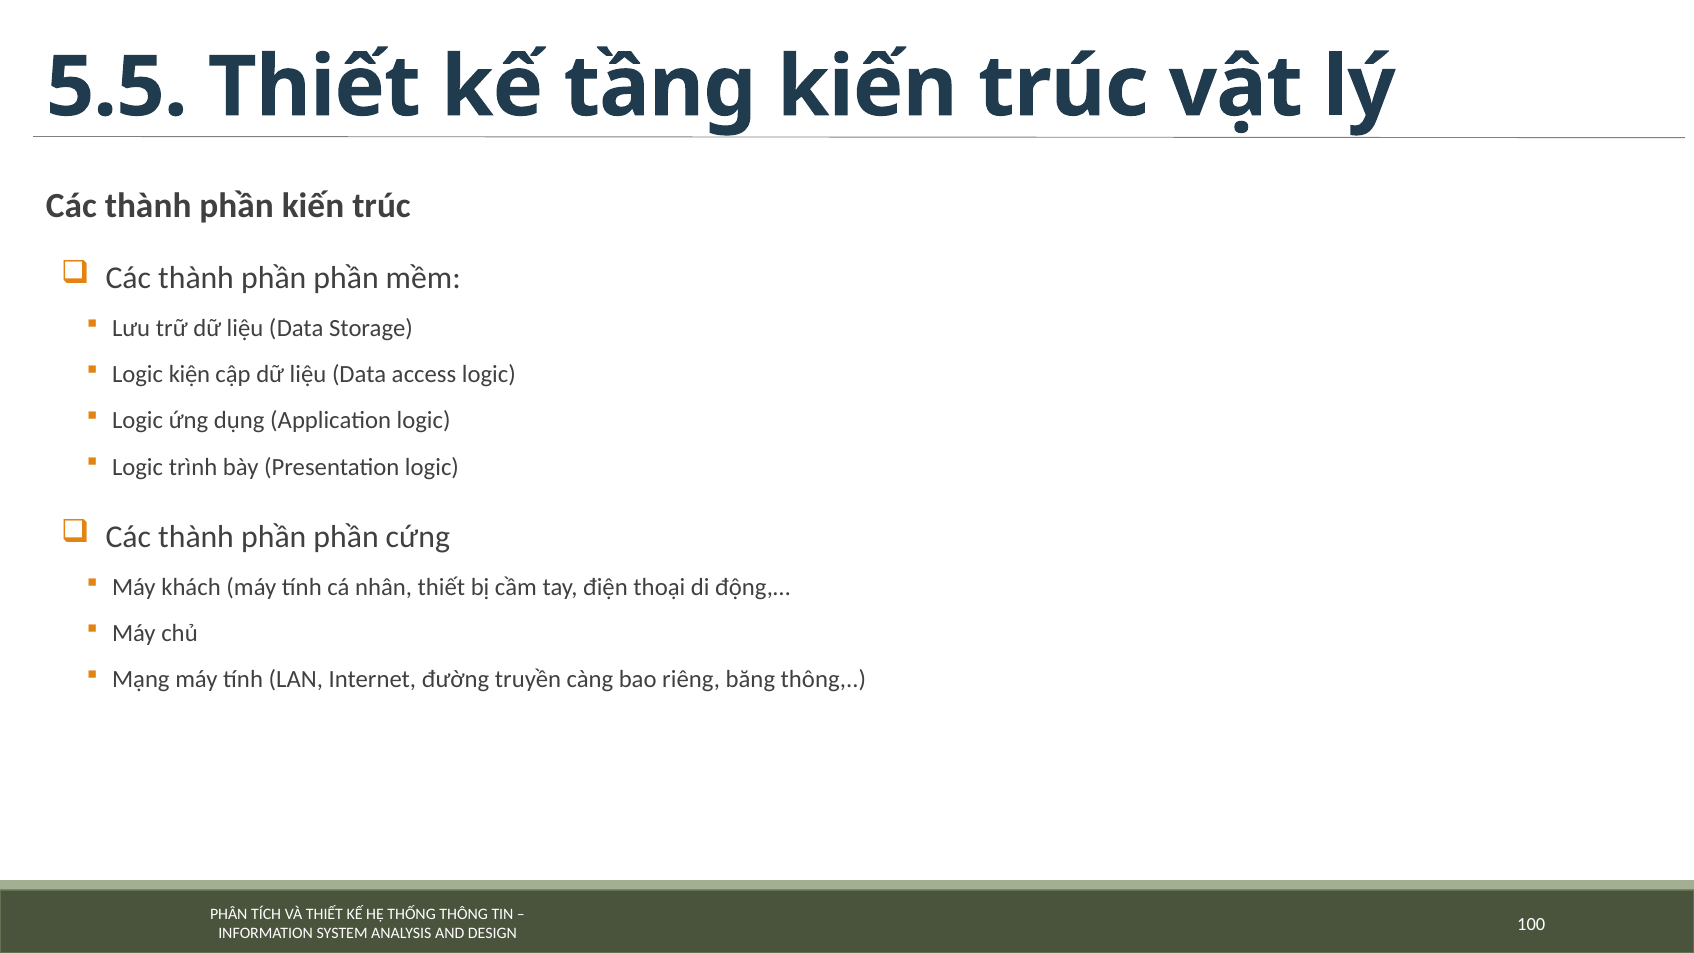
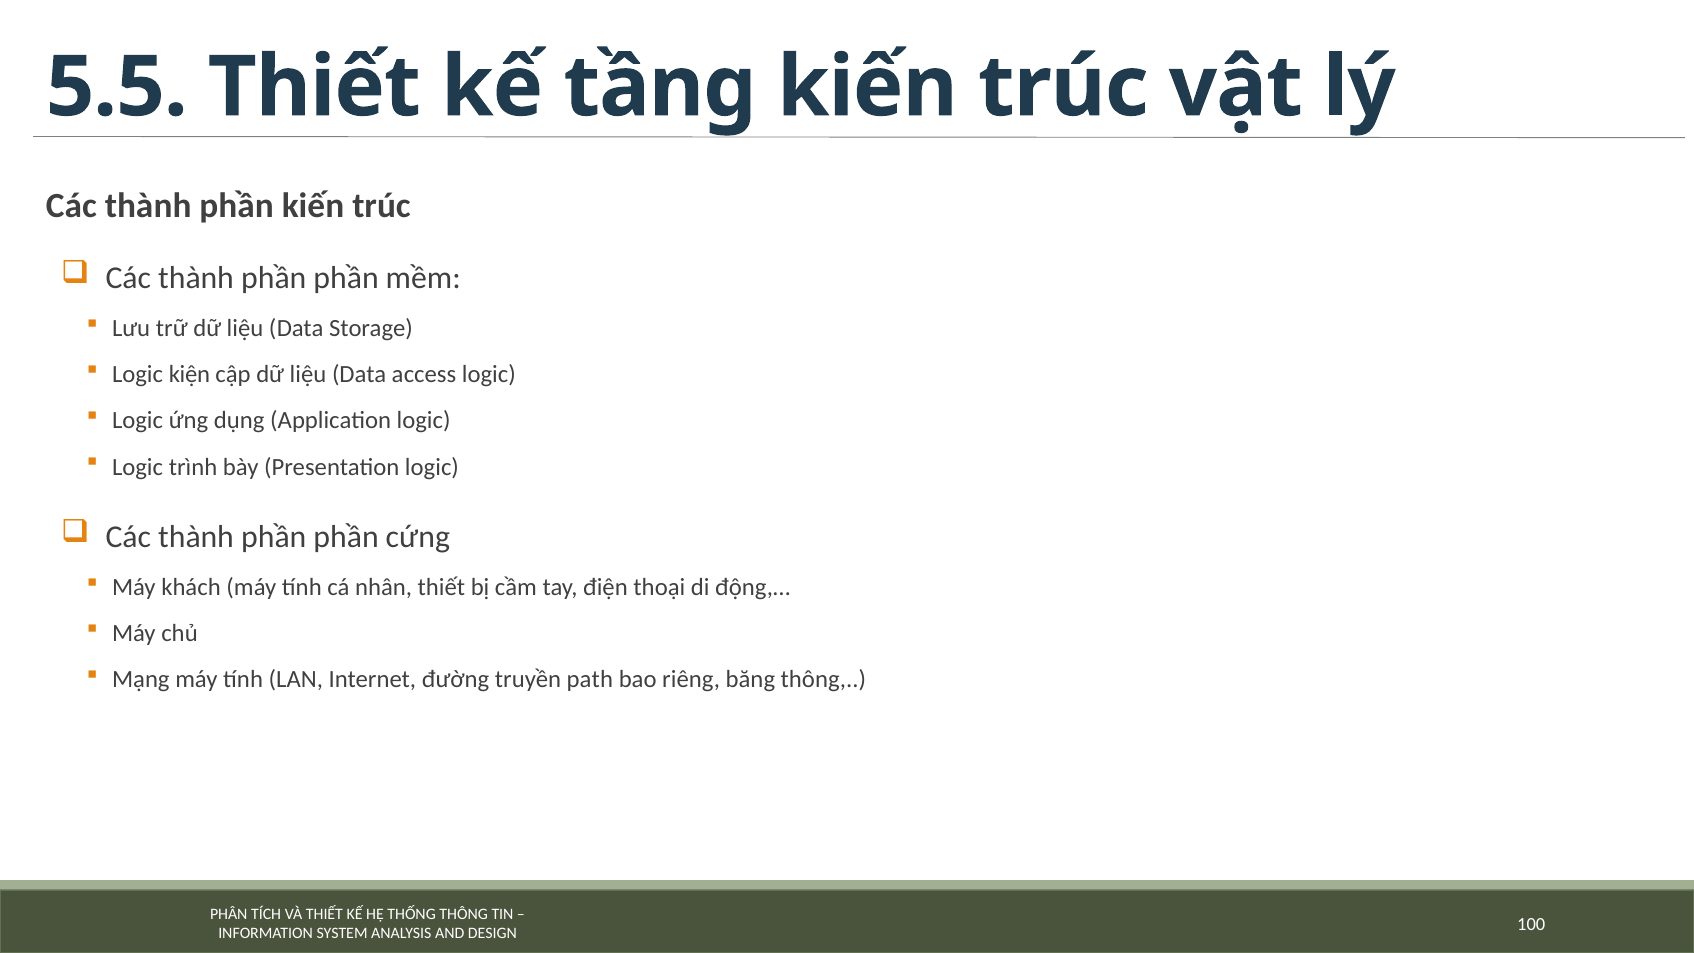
càng: càng -> path
